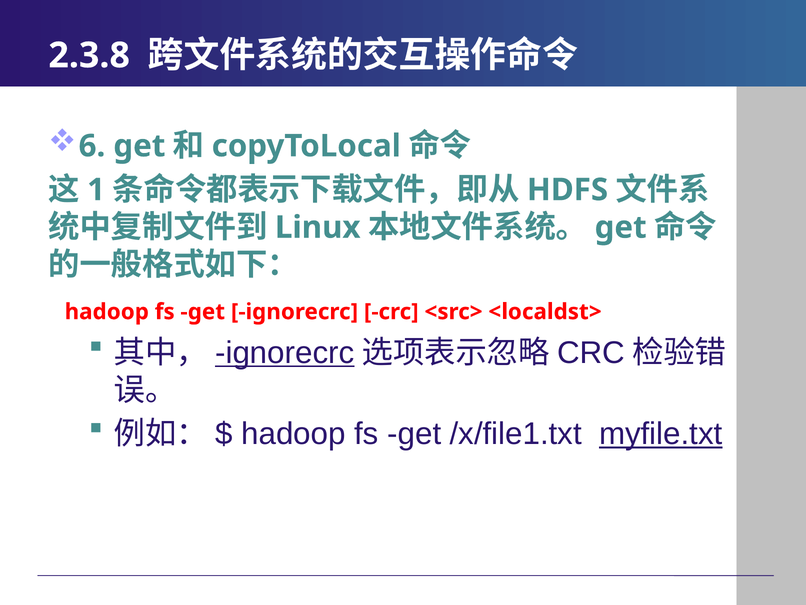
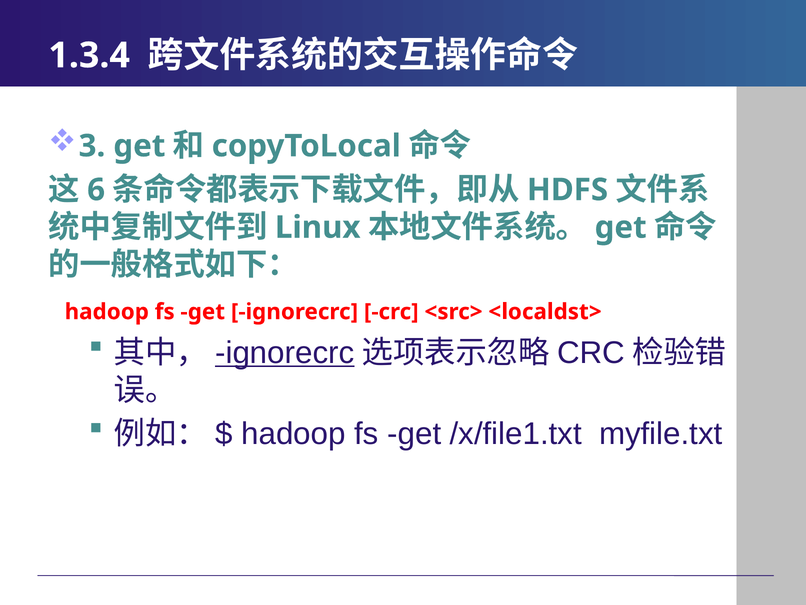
2.3.8: 2.3.8 -> 1.3.4
6: 6 -> 3
1: 1 -> 6
myfile.txt underline: present -> none
